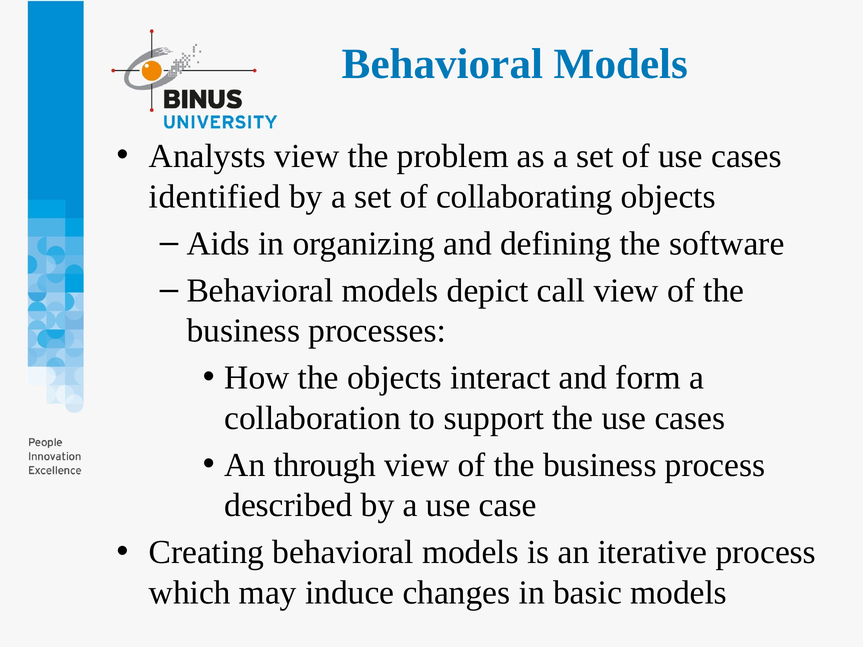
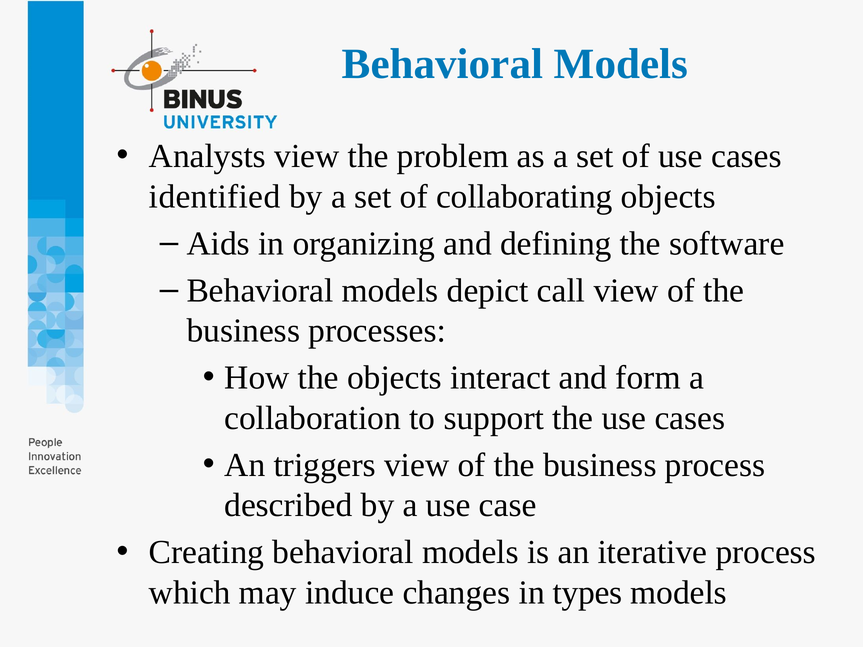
through: through -> triggers
basic: basic -> types
